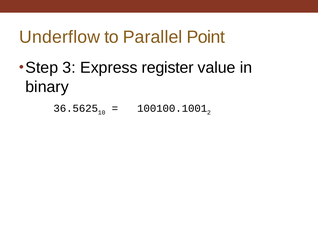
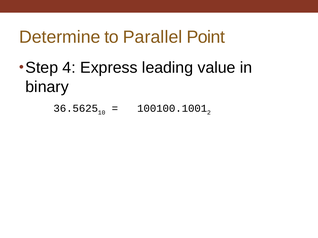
Underflow: Underflow -> Determine
3: 3 -> 4
register: register -> leading
